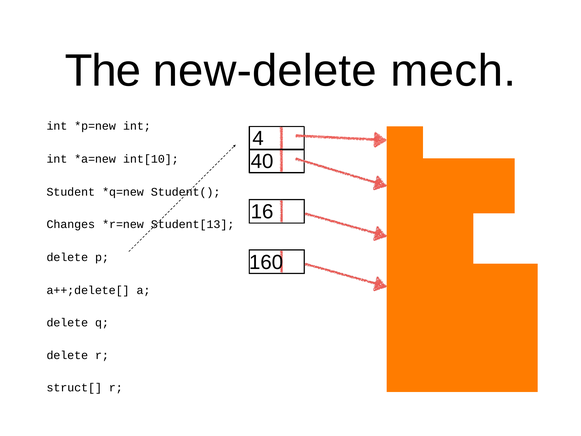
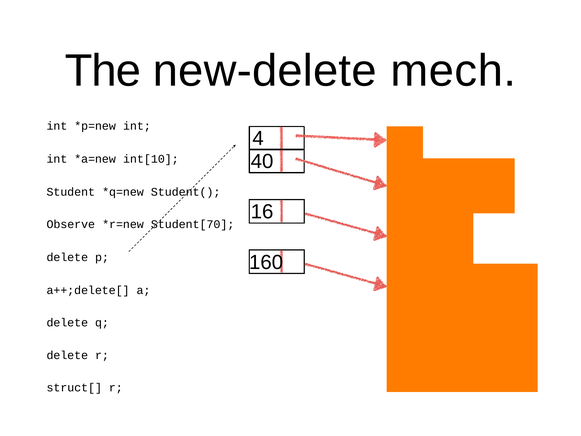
Changes: Changes -> Observe
Student[13: Student[13 -> Student[70
